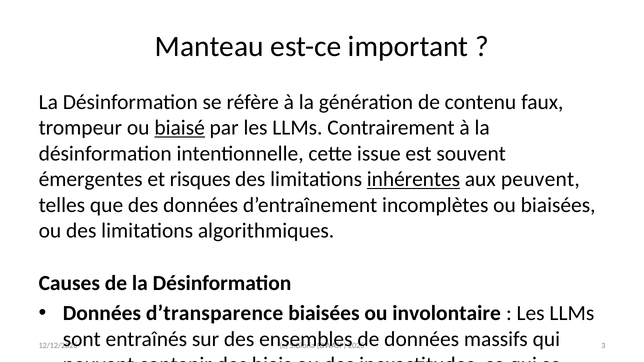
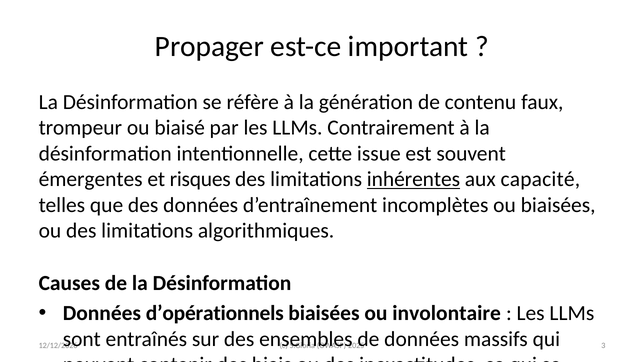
Manteau at (209, 47): Manteau -> Propager
biaisé underline: present -> none
aux peuvent: peuvent -> capacité
d’transparence: d’transparence -> d’opérationnels
